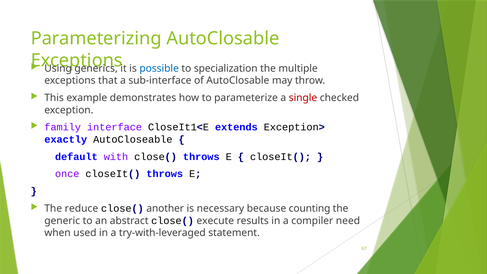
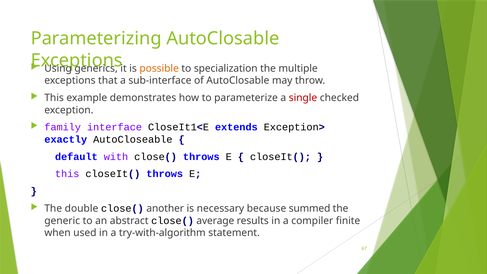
possible colour: blue -> orange
once at (67, 174): once -> this
reduce: reduce -> double
counting: counting -> summed
execute: execute -> average
need: need -> finite
try-with-leveraged: try-with-leveraged -> try-with-algorithm
